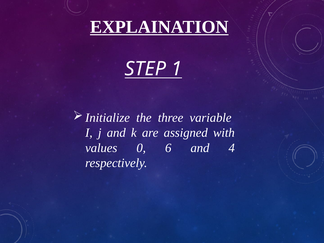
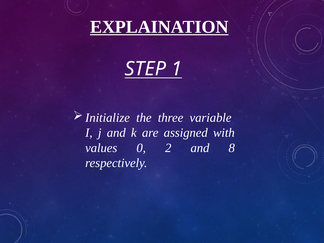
6: 6 -> 2
4: 4 -> 8
